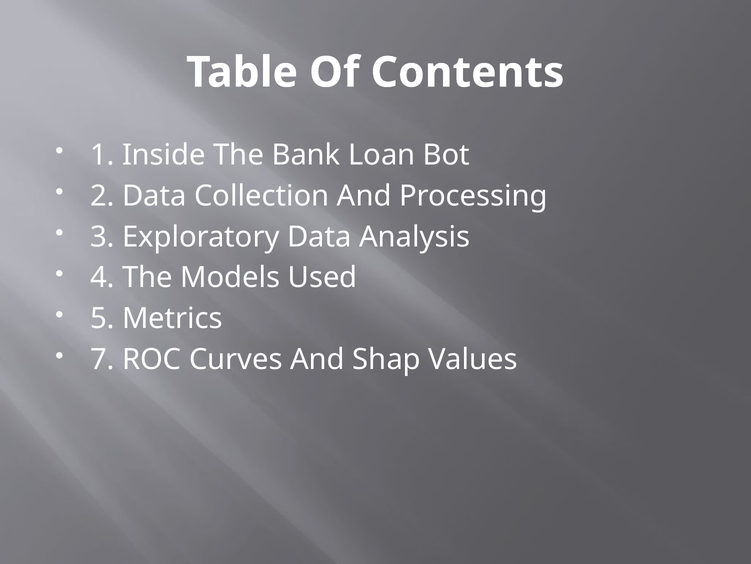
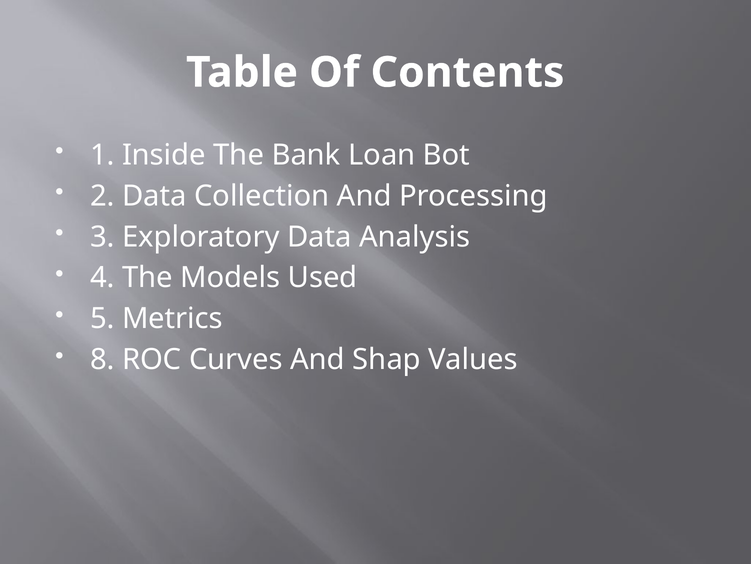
7: 7 -> 8
